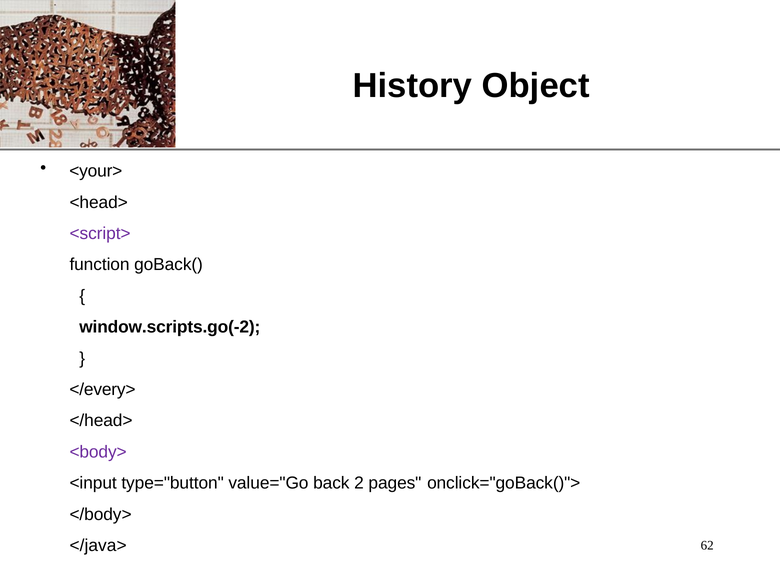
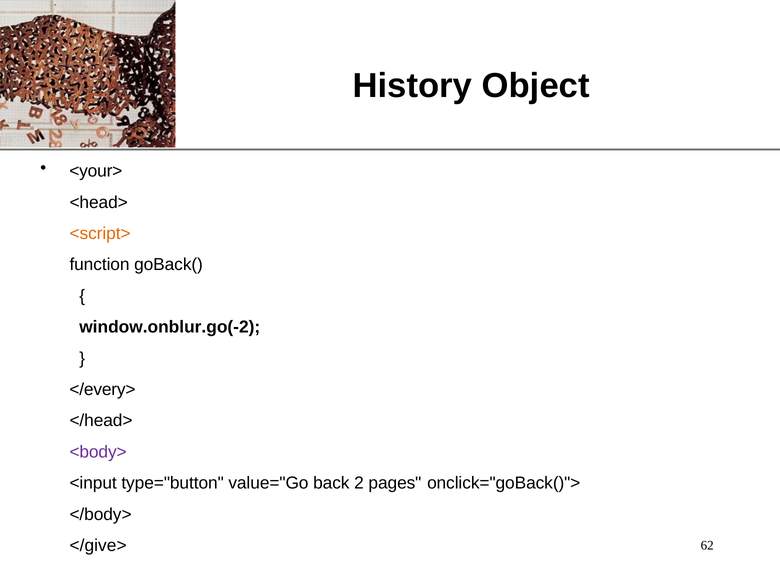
<script> colour: purple -> orange
window.scripts.go(-2: window.scripts.go(-2 -> window.onblur.go(-2
</java>: </java> -> </give>
